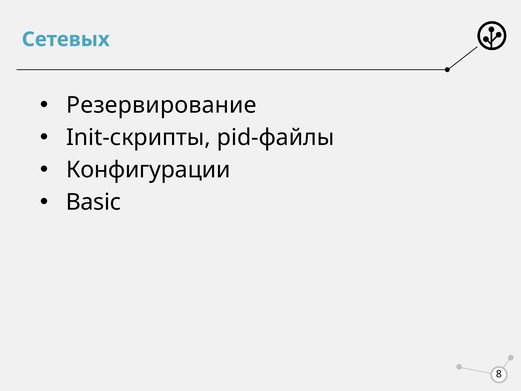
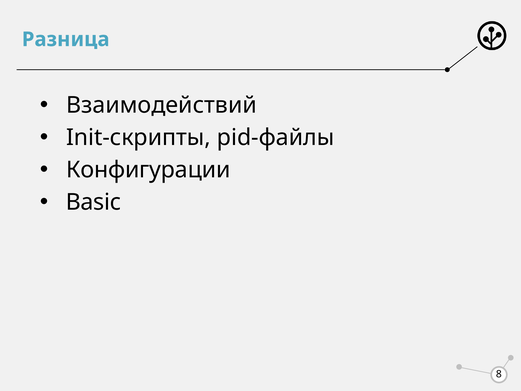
Сетевых: Сетевых -> Разница
Резервирование: Резервирование -> Взаимодействий
